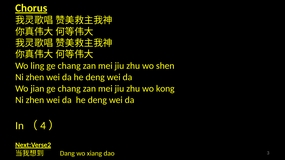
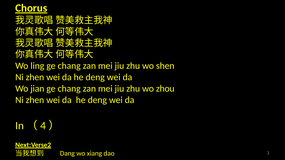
kong: kong -> zhou
